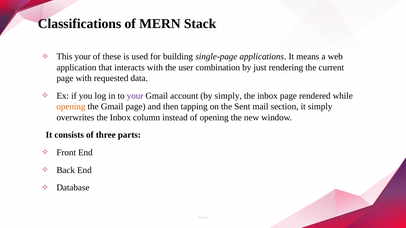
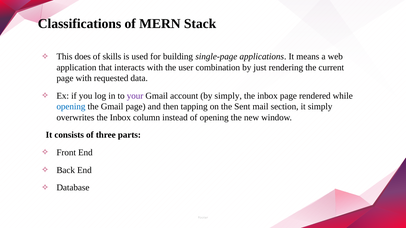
This your: your -> does
these: these -> skills
opening at (71, 107) colour: orange -> blue
